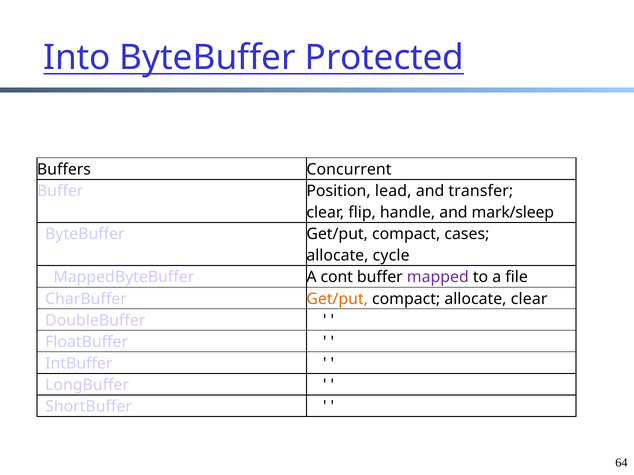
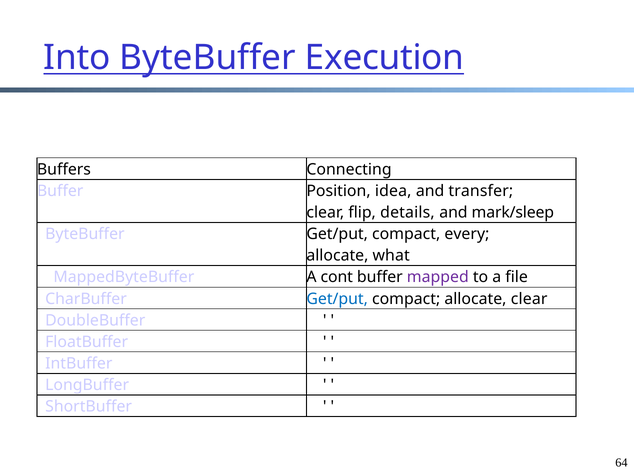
Protected: Protected -> Execution
Concurrent: Concurrent -> Connecting
lead: lead -> idea
handle: handle -> details
cases: cases -> every
cycle: cycle -> what
Get/put at (337, 299) colour: orange -> blue
